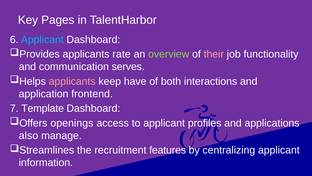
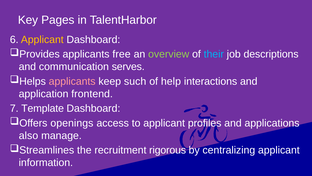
Applicant at (42, 40) colour: light blue -> yellow
rate: rate -> free
their colour: pink -> light blue
functionality: functionality -> descriptions
have: have -> such
both: both -> help
features: features -> rigorous
